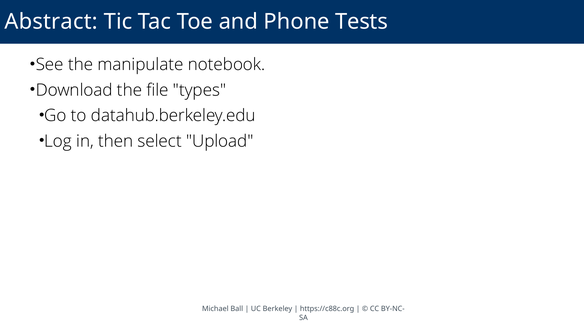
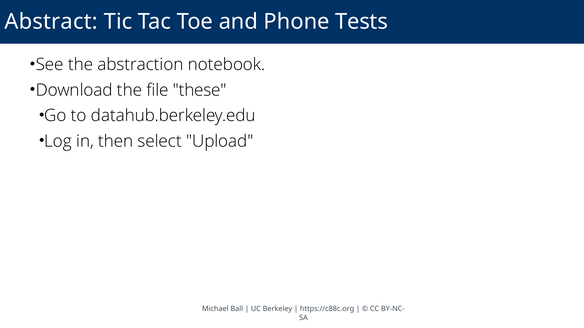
manipulate: manipulate -> abstraction
types: types -> these
